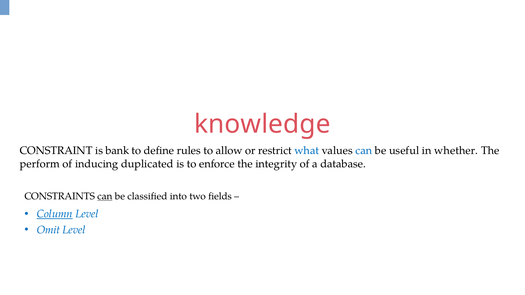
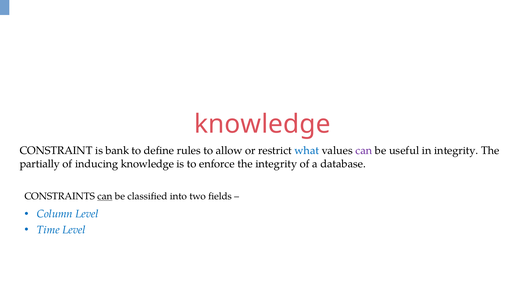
can at (364, 151) colour: blue -> purple
in whether: whether -> integrity
perform: perform -> partially
inducing duplicated: duplicated -> knowledge
Column underline: present -> none
Omit: Omit -> Time
